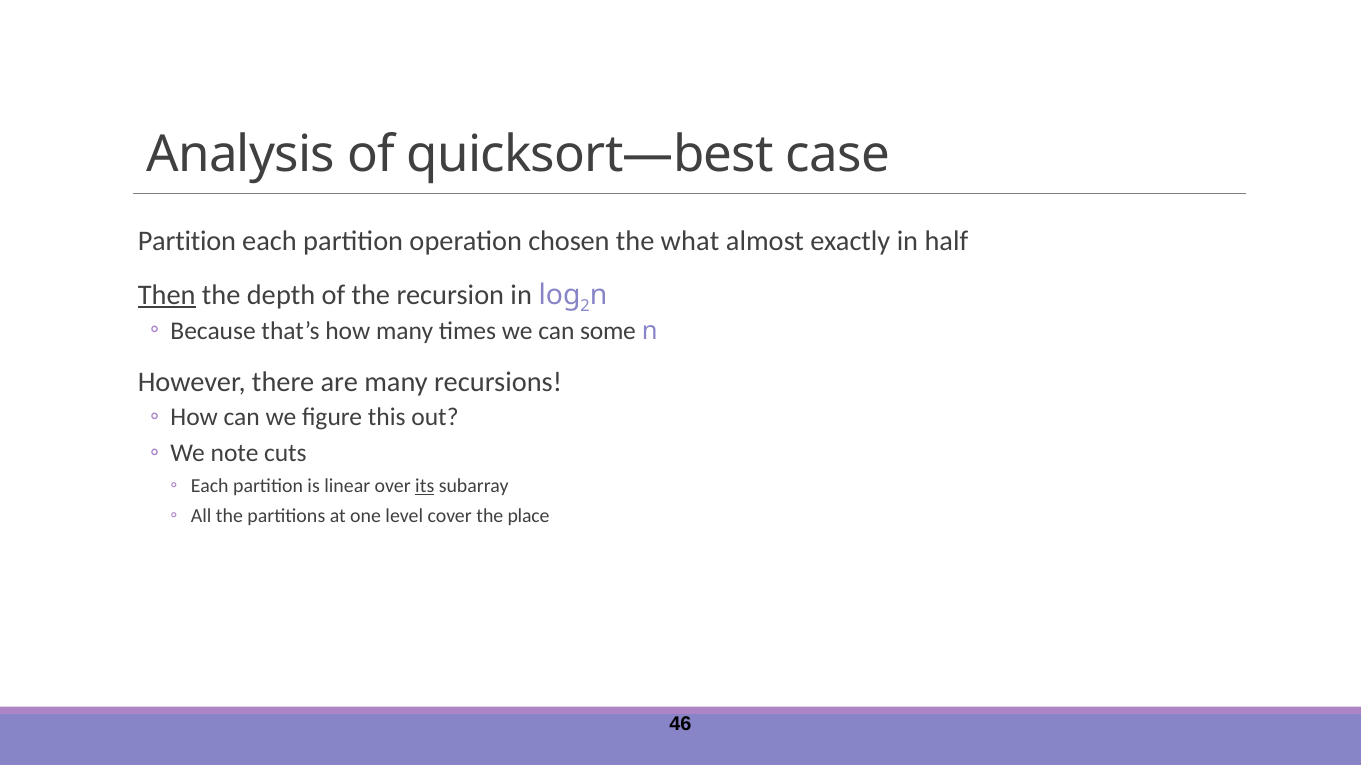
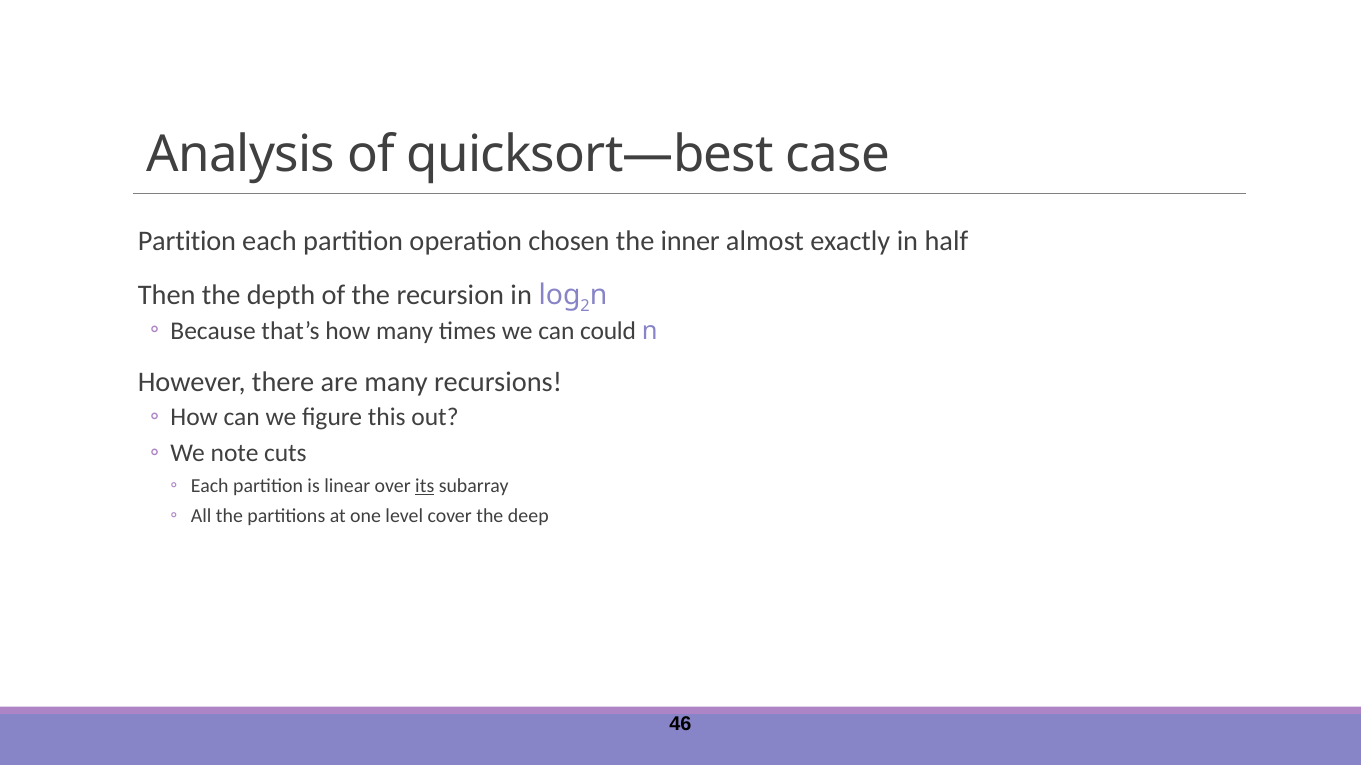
what: what -> inner
Then underline: present -> none
some: some -> could
place: place -> deep
